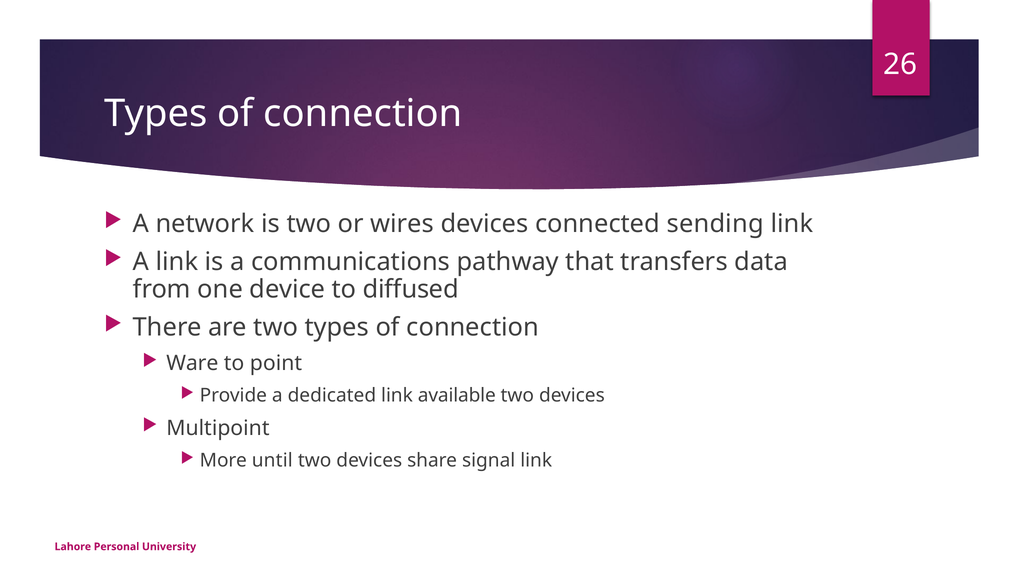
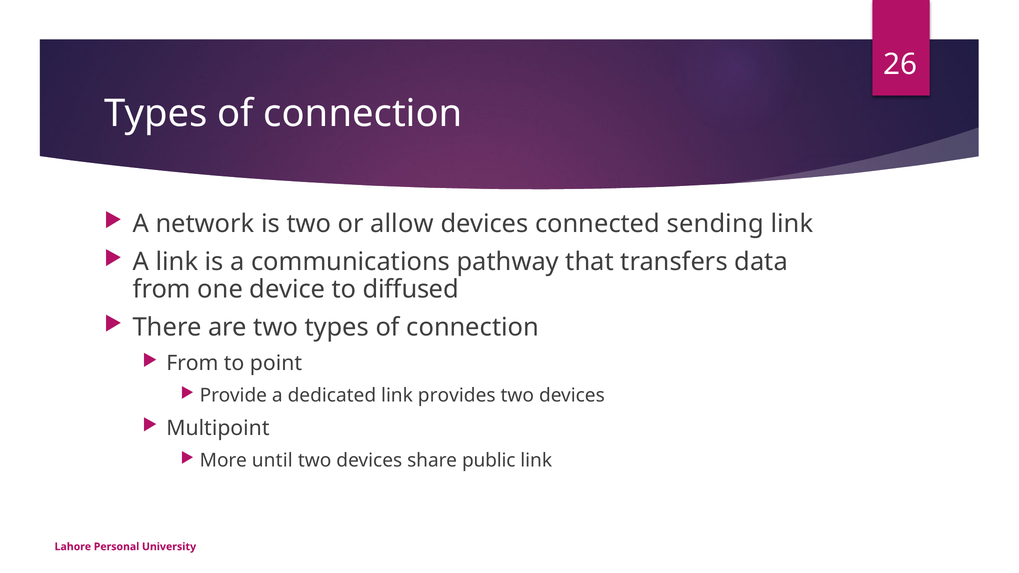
wires: wires -> allow
Ware at (192, 363): Ware -> From
available: available -> provides
signal: signal -> public
